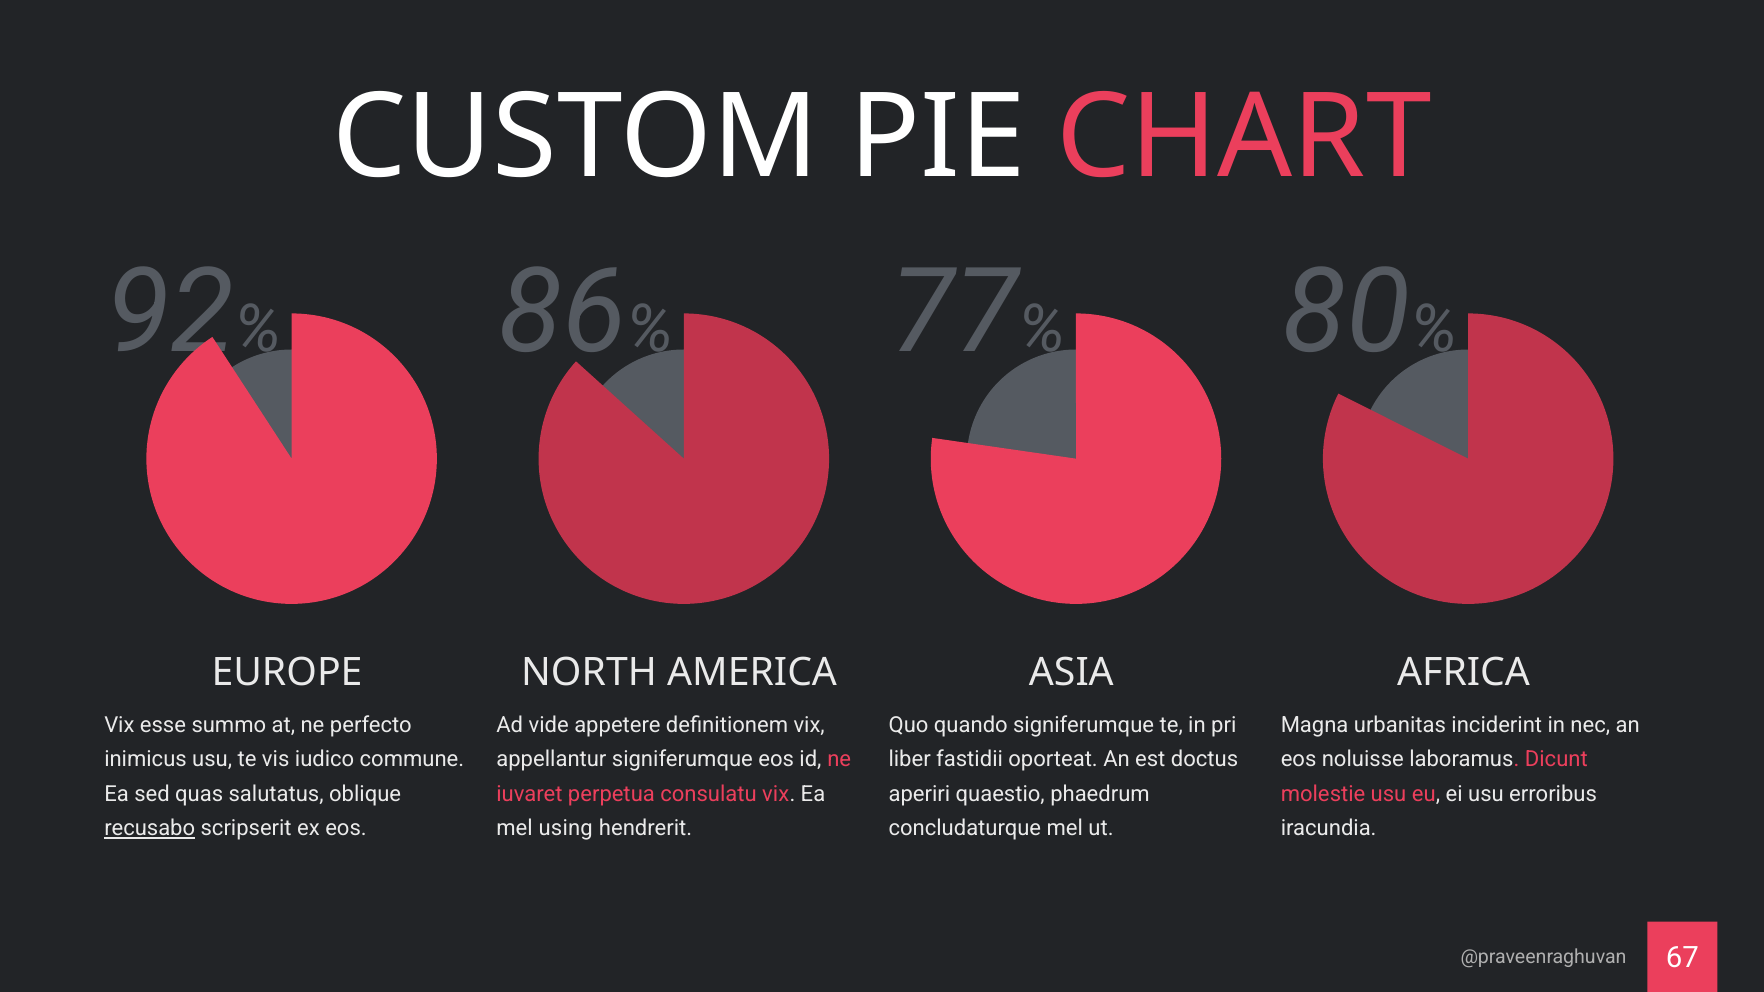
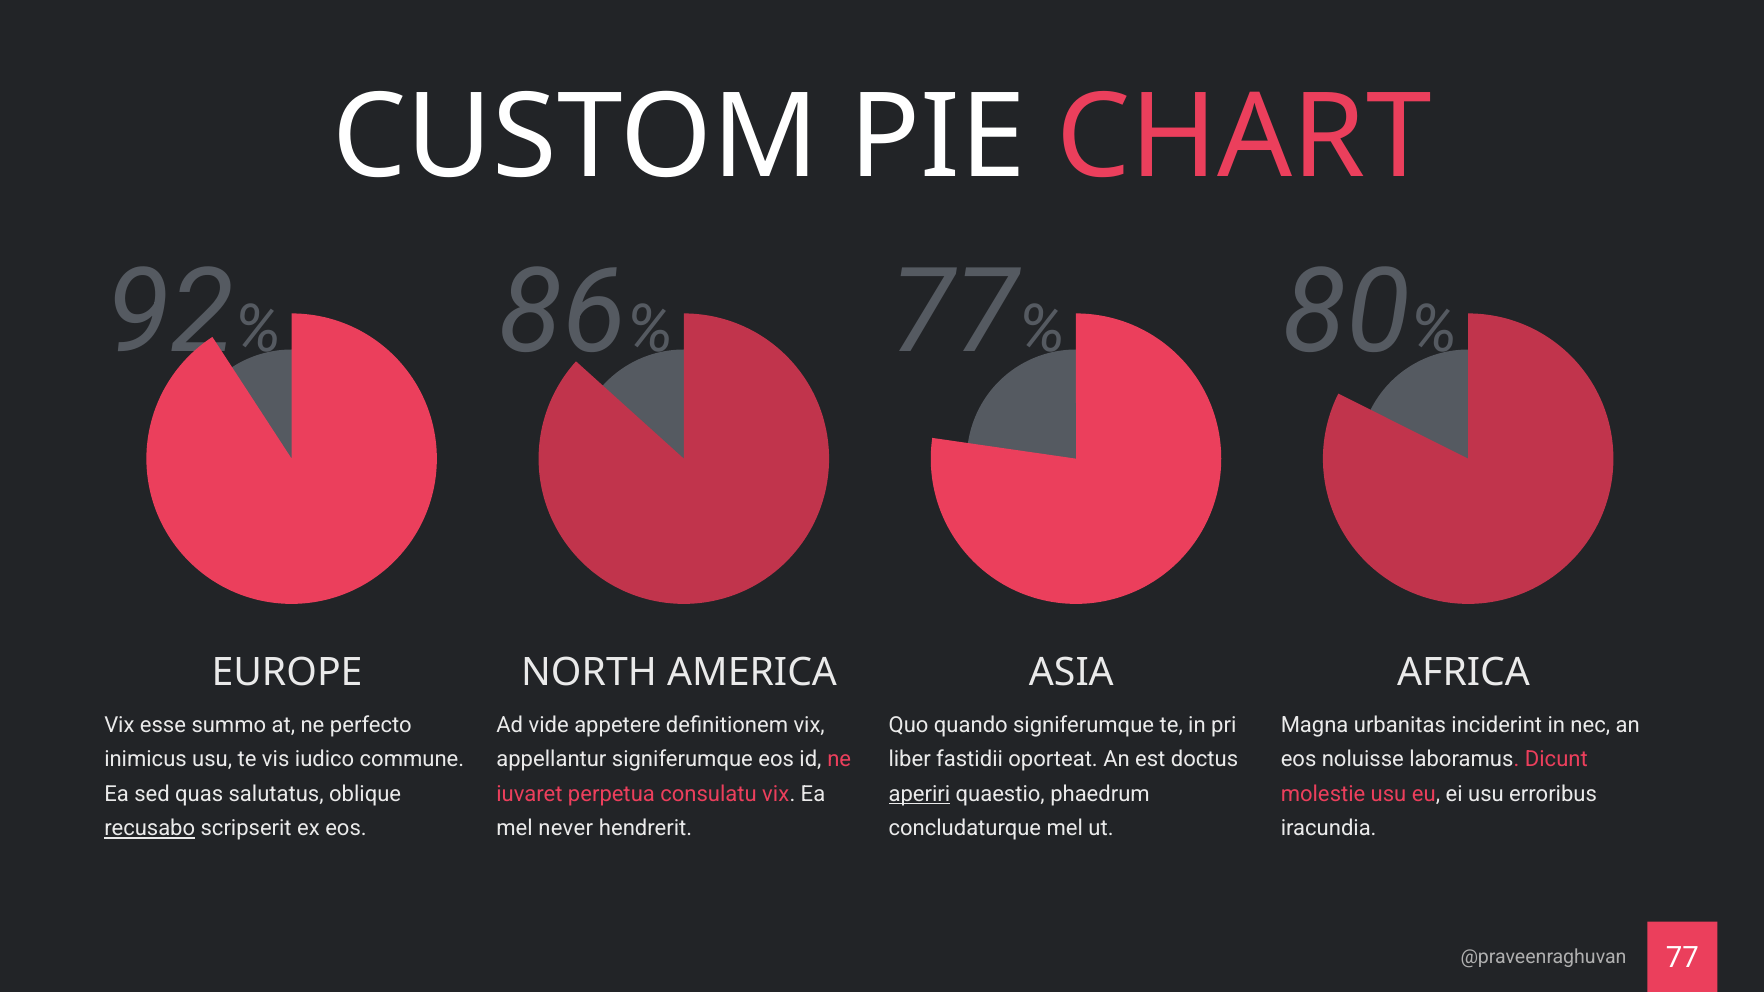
aperiri underline: none -> present
using: using -> never
@praveenraghuvan 67: 67 -> 77
